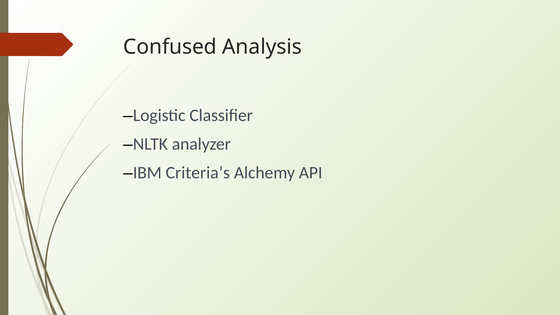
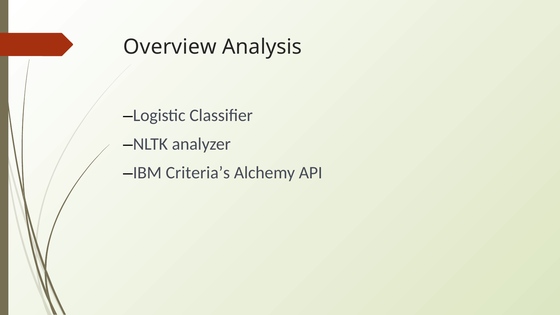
Confused: Confused -> Overview
